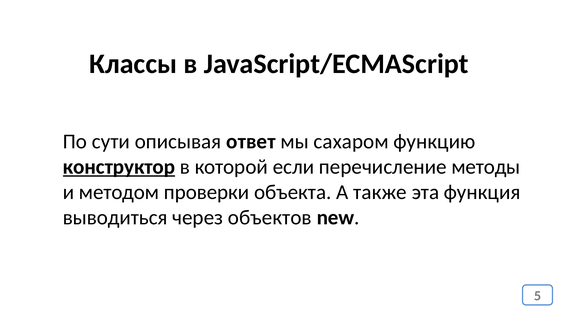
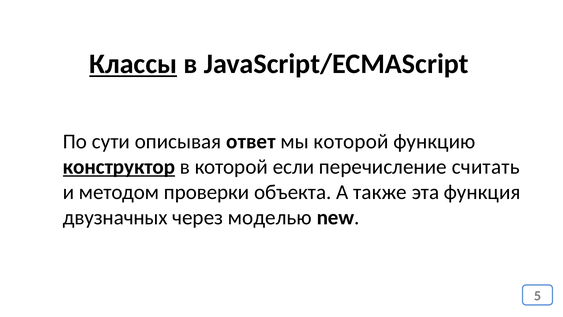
Классы underline: none -> present
мы сахаром: сахаром -> которой
методы: методы -> считать
выводиться: выводиться -> двузначных
объектов: объектов -> моделью
